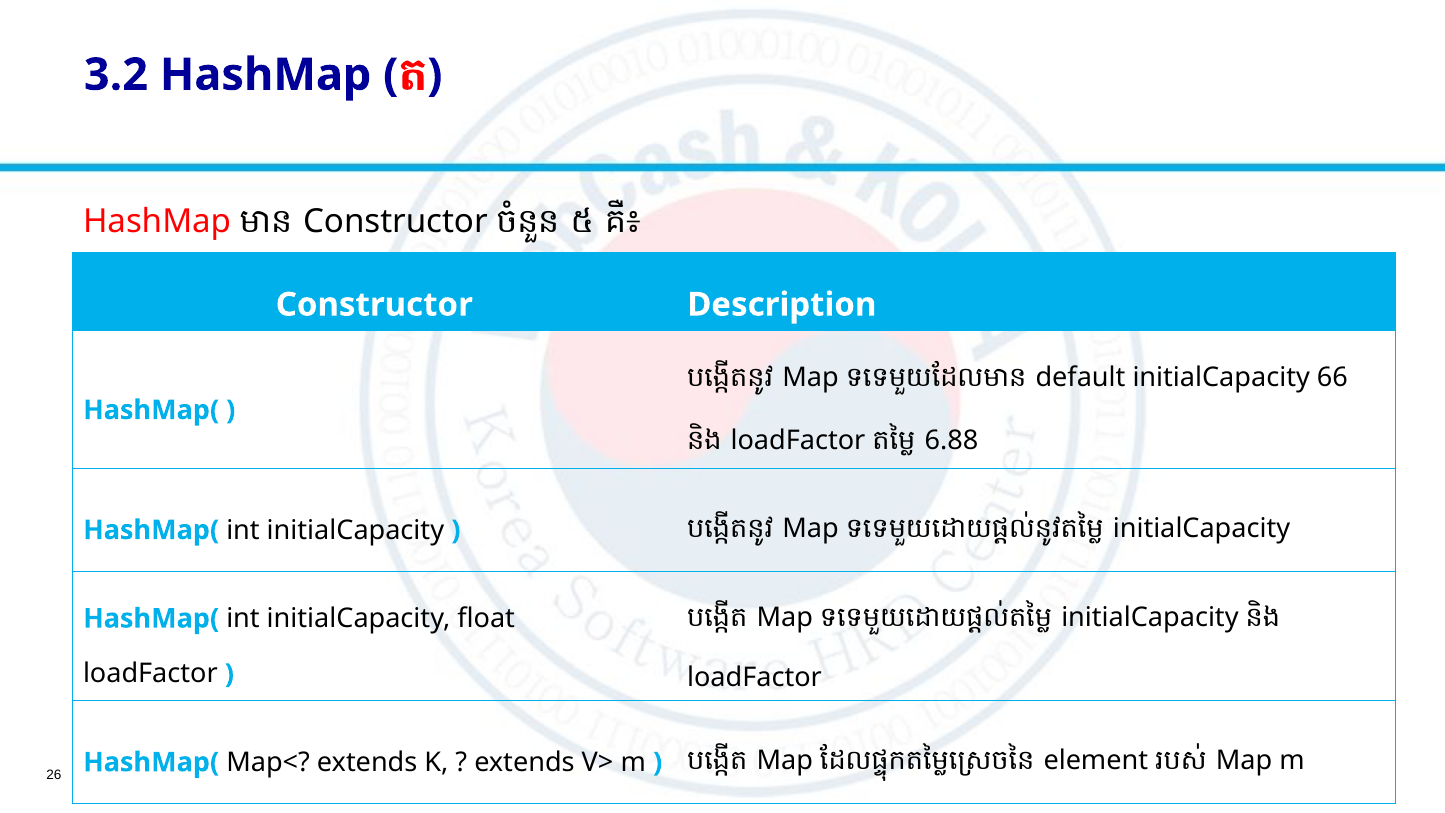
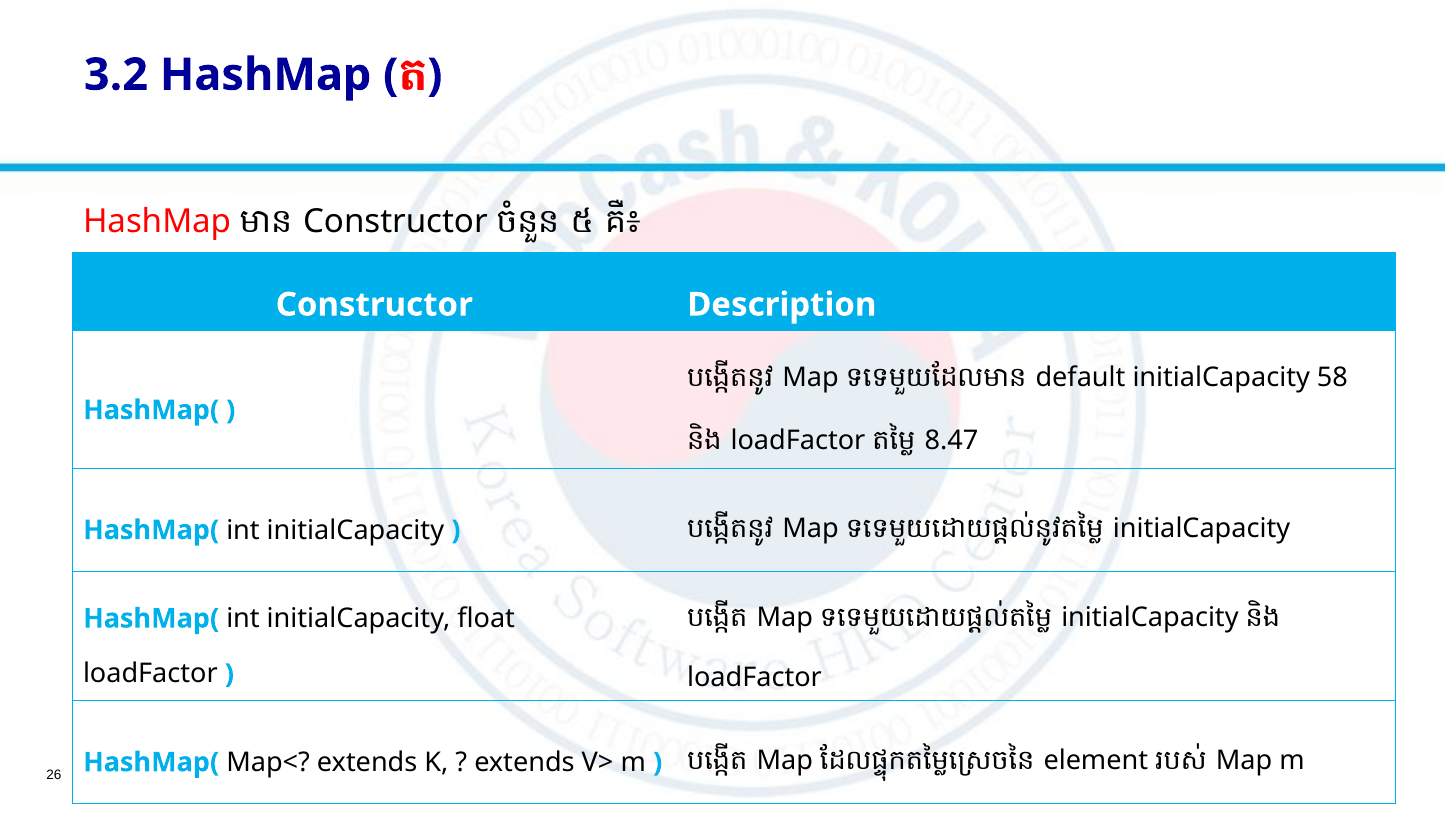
66: 66 -> 58
6.88: 6.88 -> 8.47
